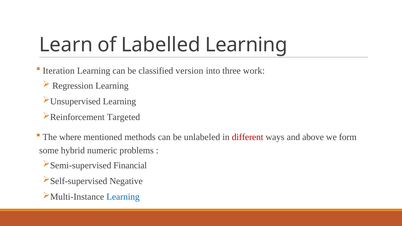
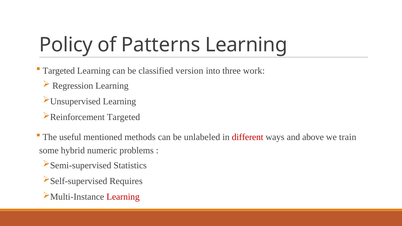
Learn: Learn -> Policy
Labelled: Labelled -> Patterns
Iteration at (59, 71): Iteration -> Targeted
where: where -> useful
form: form -> train
Financial: Financial -> Statistics
Negative: Negative -> Requires
Learning at (123, 197) colour: blue -> red
